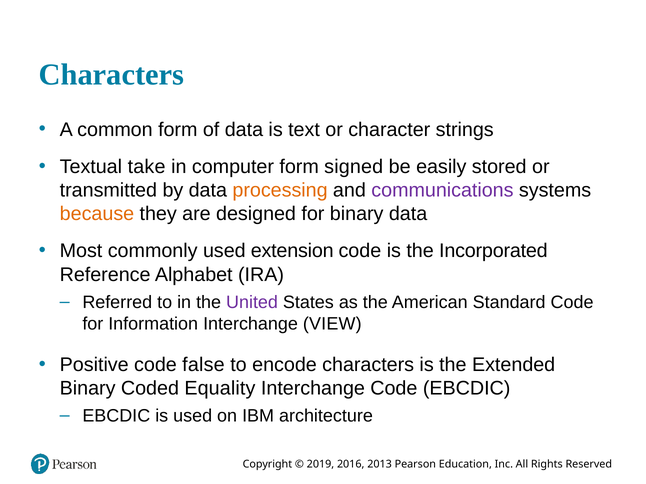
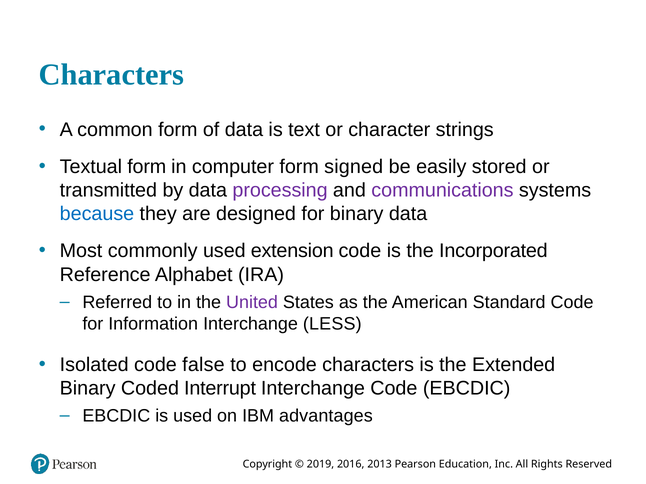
Textual take: take -> form
processing colour: orange -> purple
because colour: orange -> blue
VIEW: VIEW -> LESS
Positive: Positive -> Isolated
Equality: Equality -> Interrupt
architecture: architecture -> advantages
